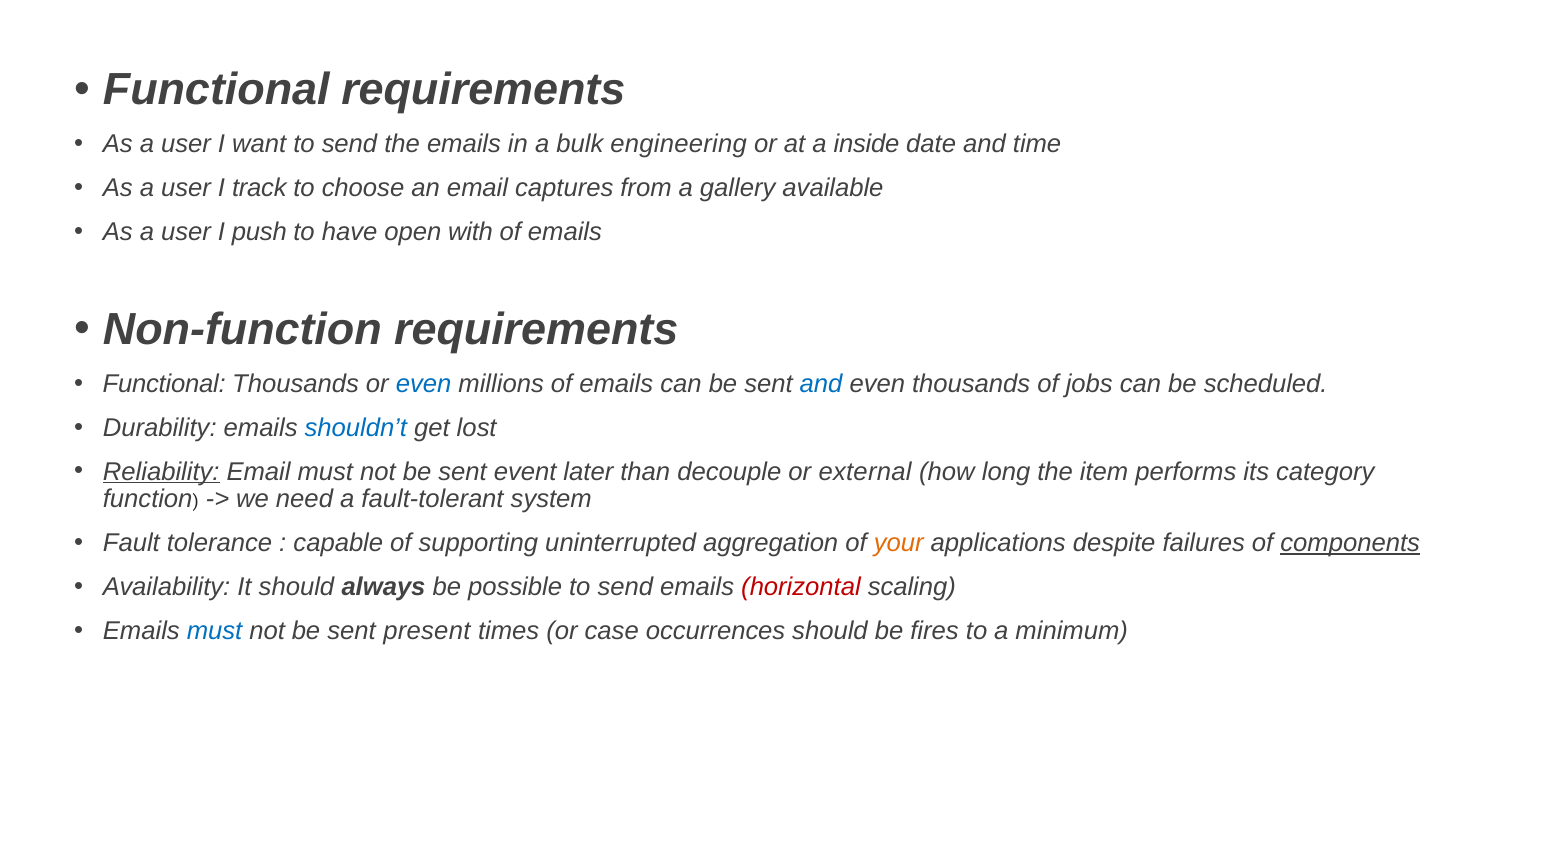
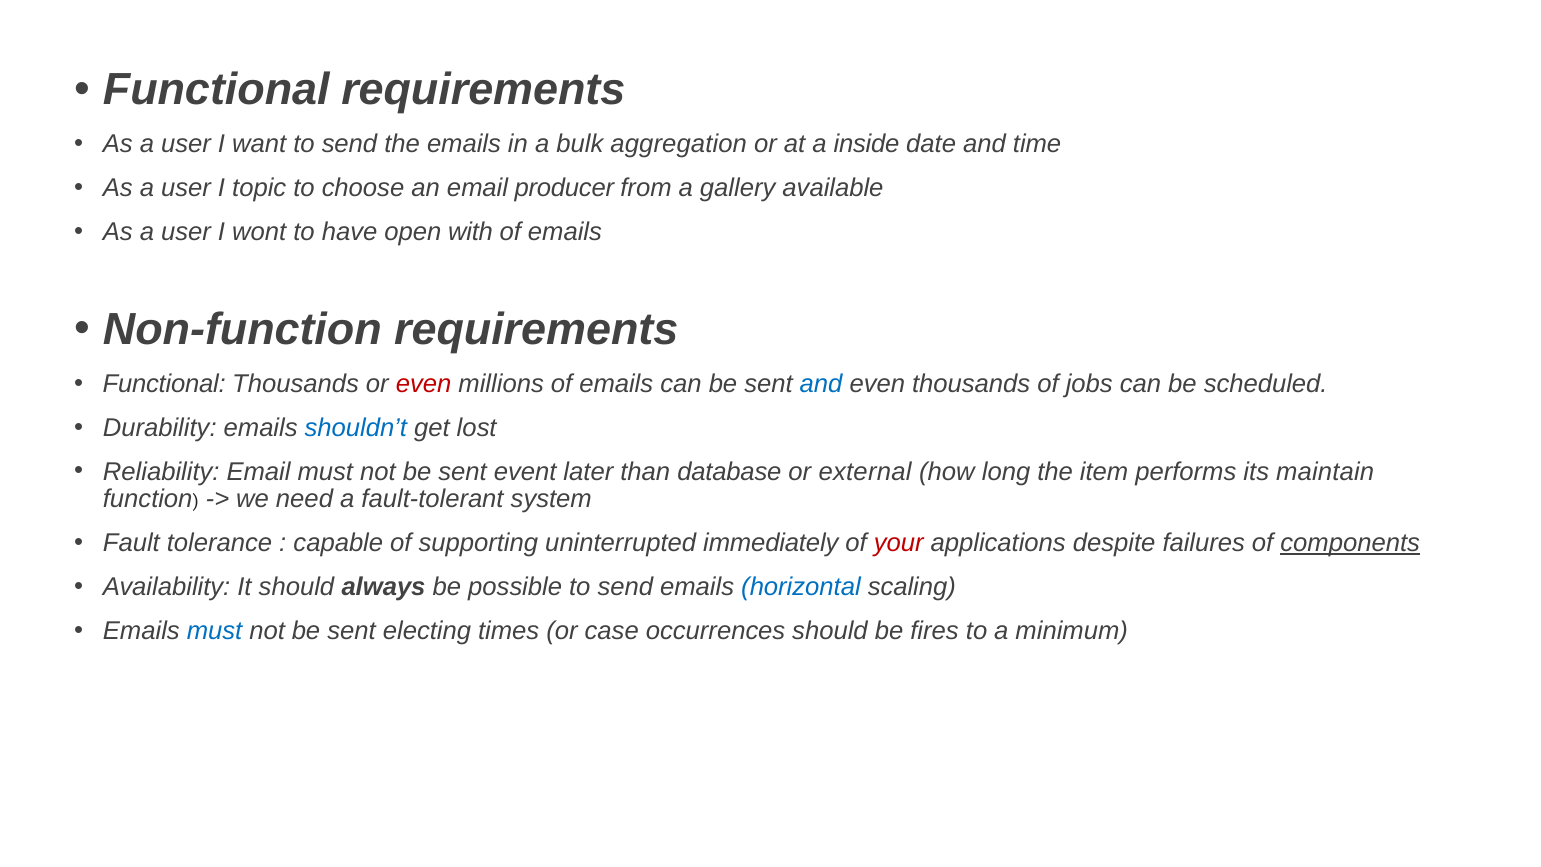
engineering: engineering -> aggregation
track: track -> topic
captures: captures -> producer
push: push -> wont
even at (424, 384) colour: blue -> red
Reliability underline: present -> none
decouple: decouple -> database
category: category -> maintain
aggregation: aggregation -> immediately
your colour: orange -> red
horizontal colour: red -> blue
present: present -> electing
